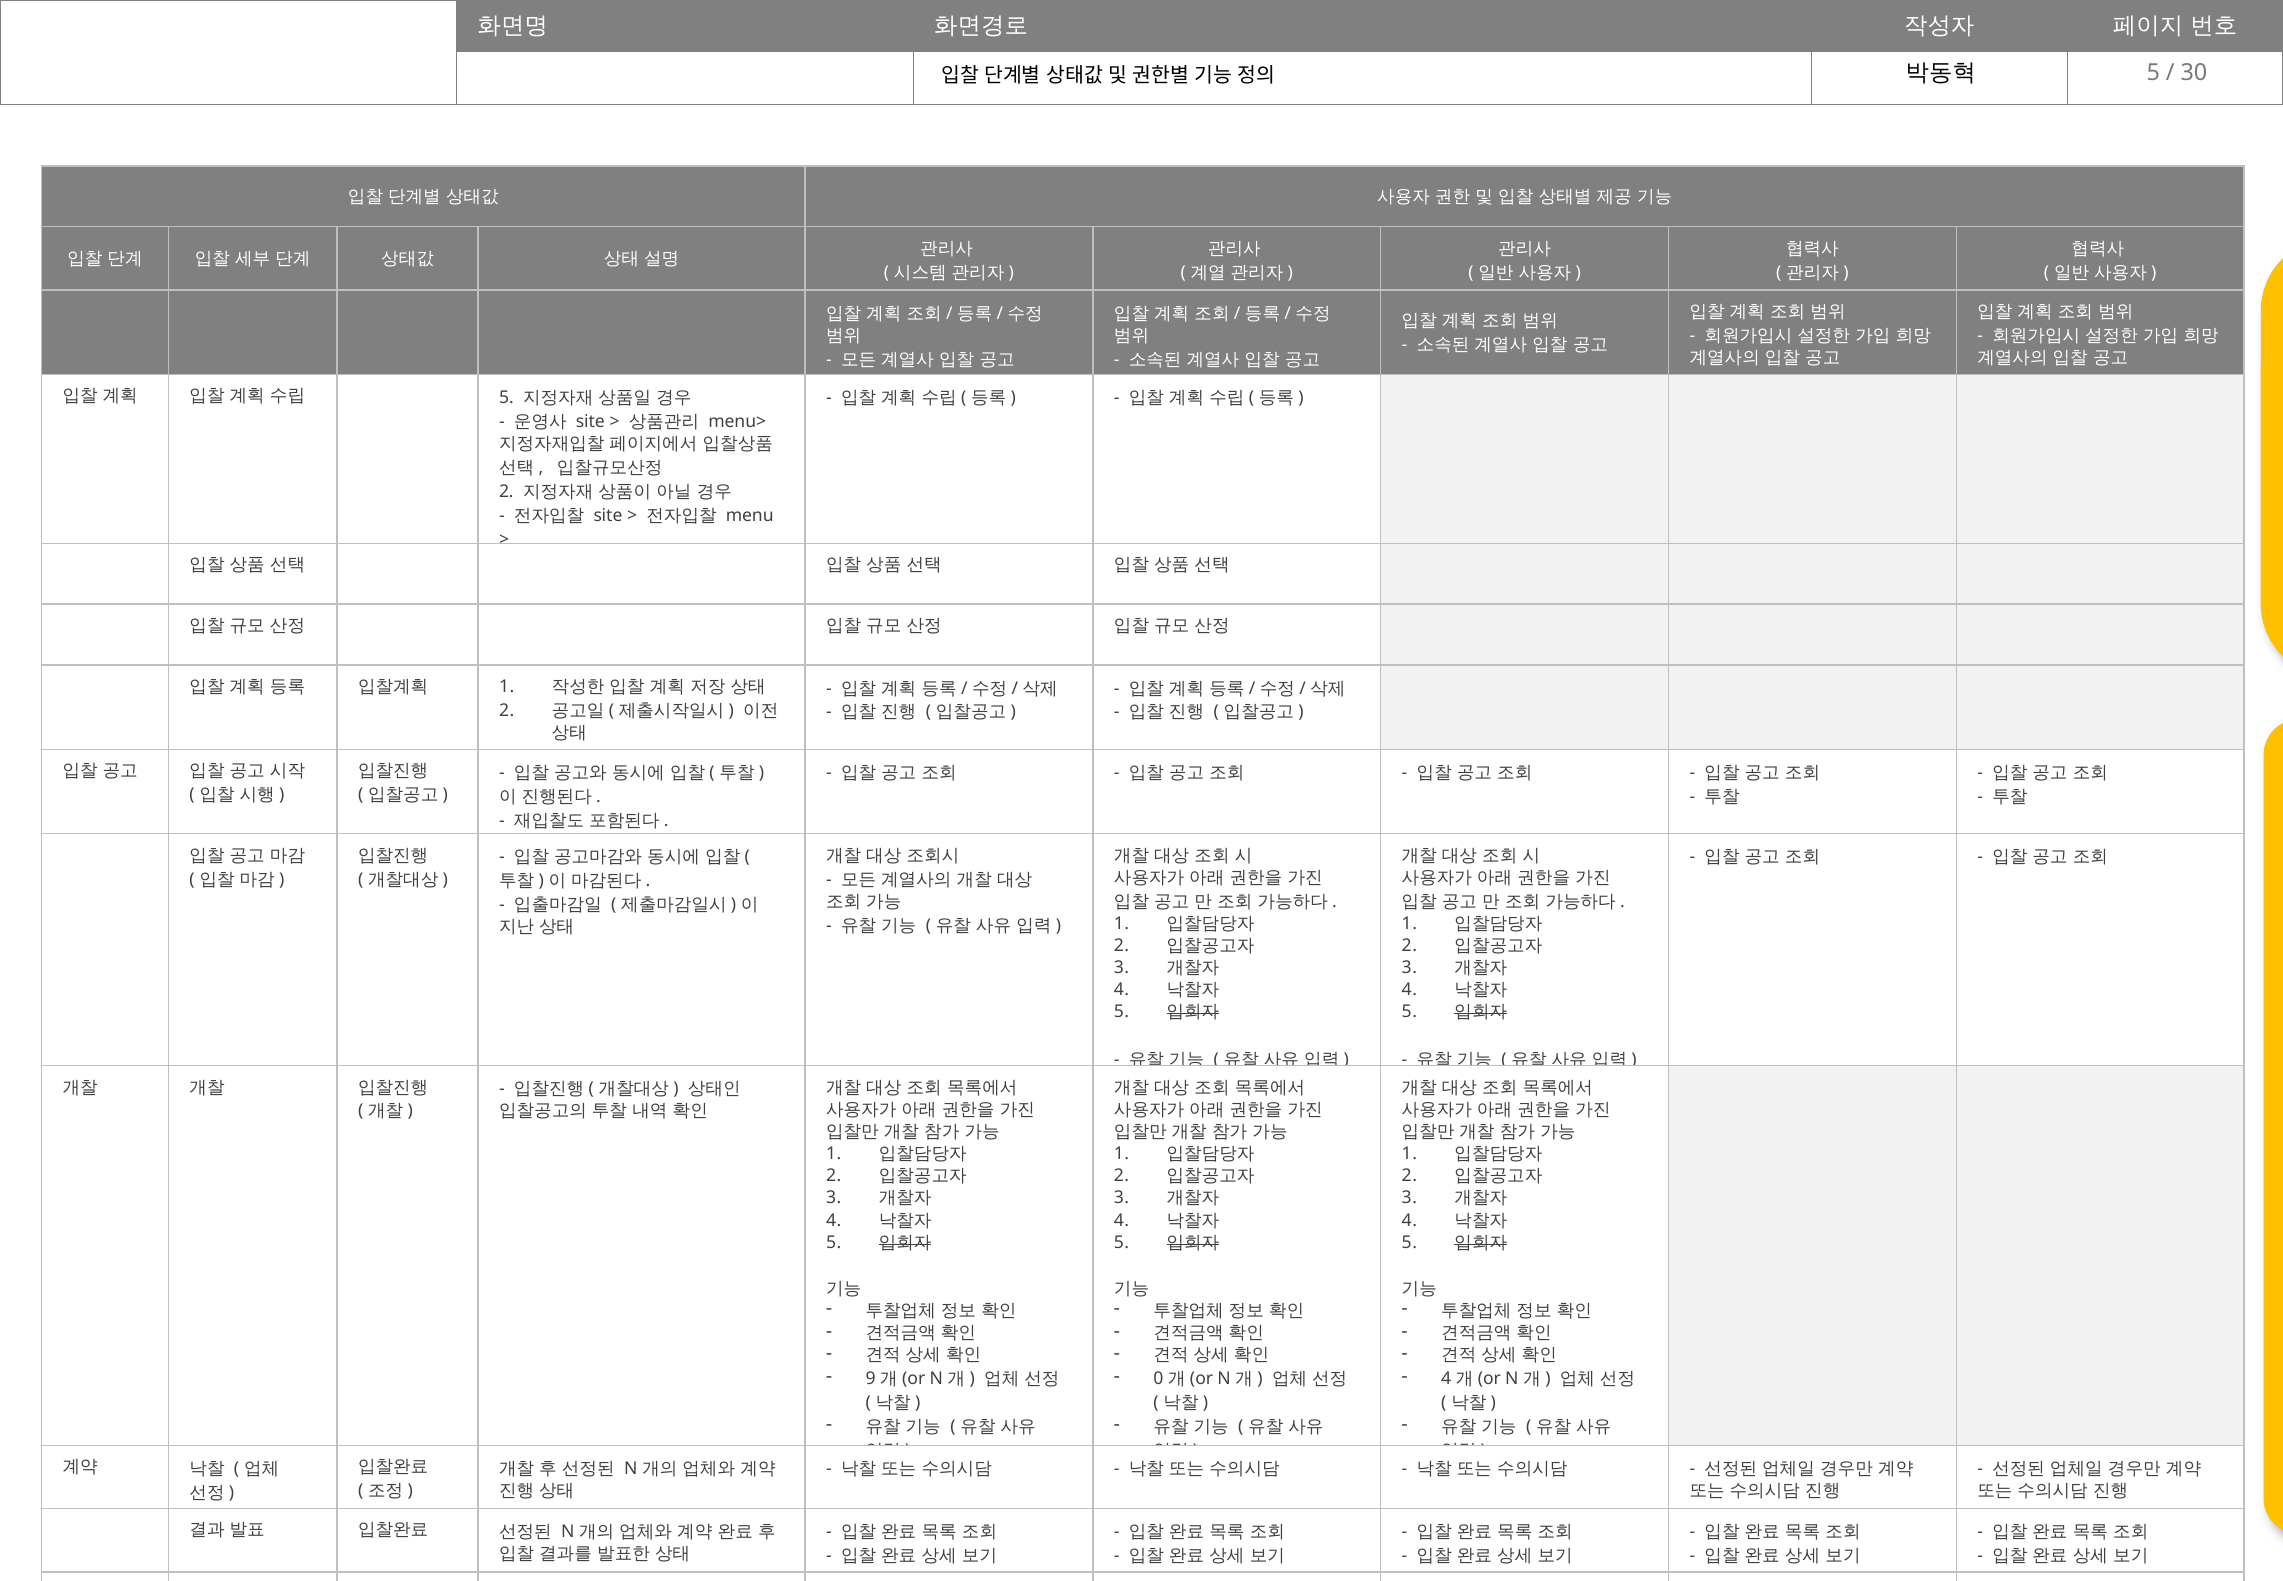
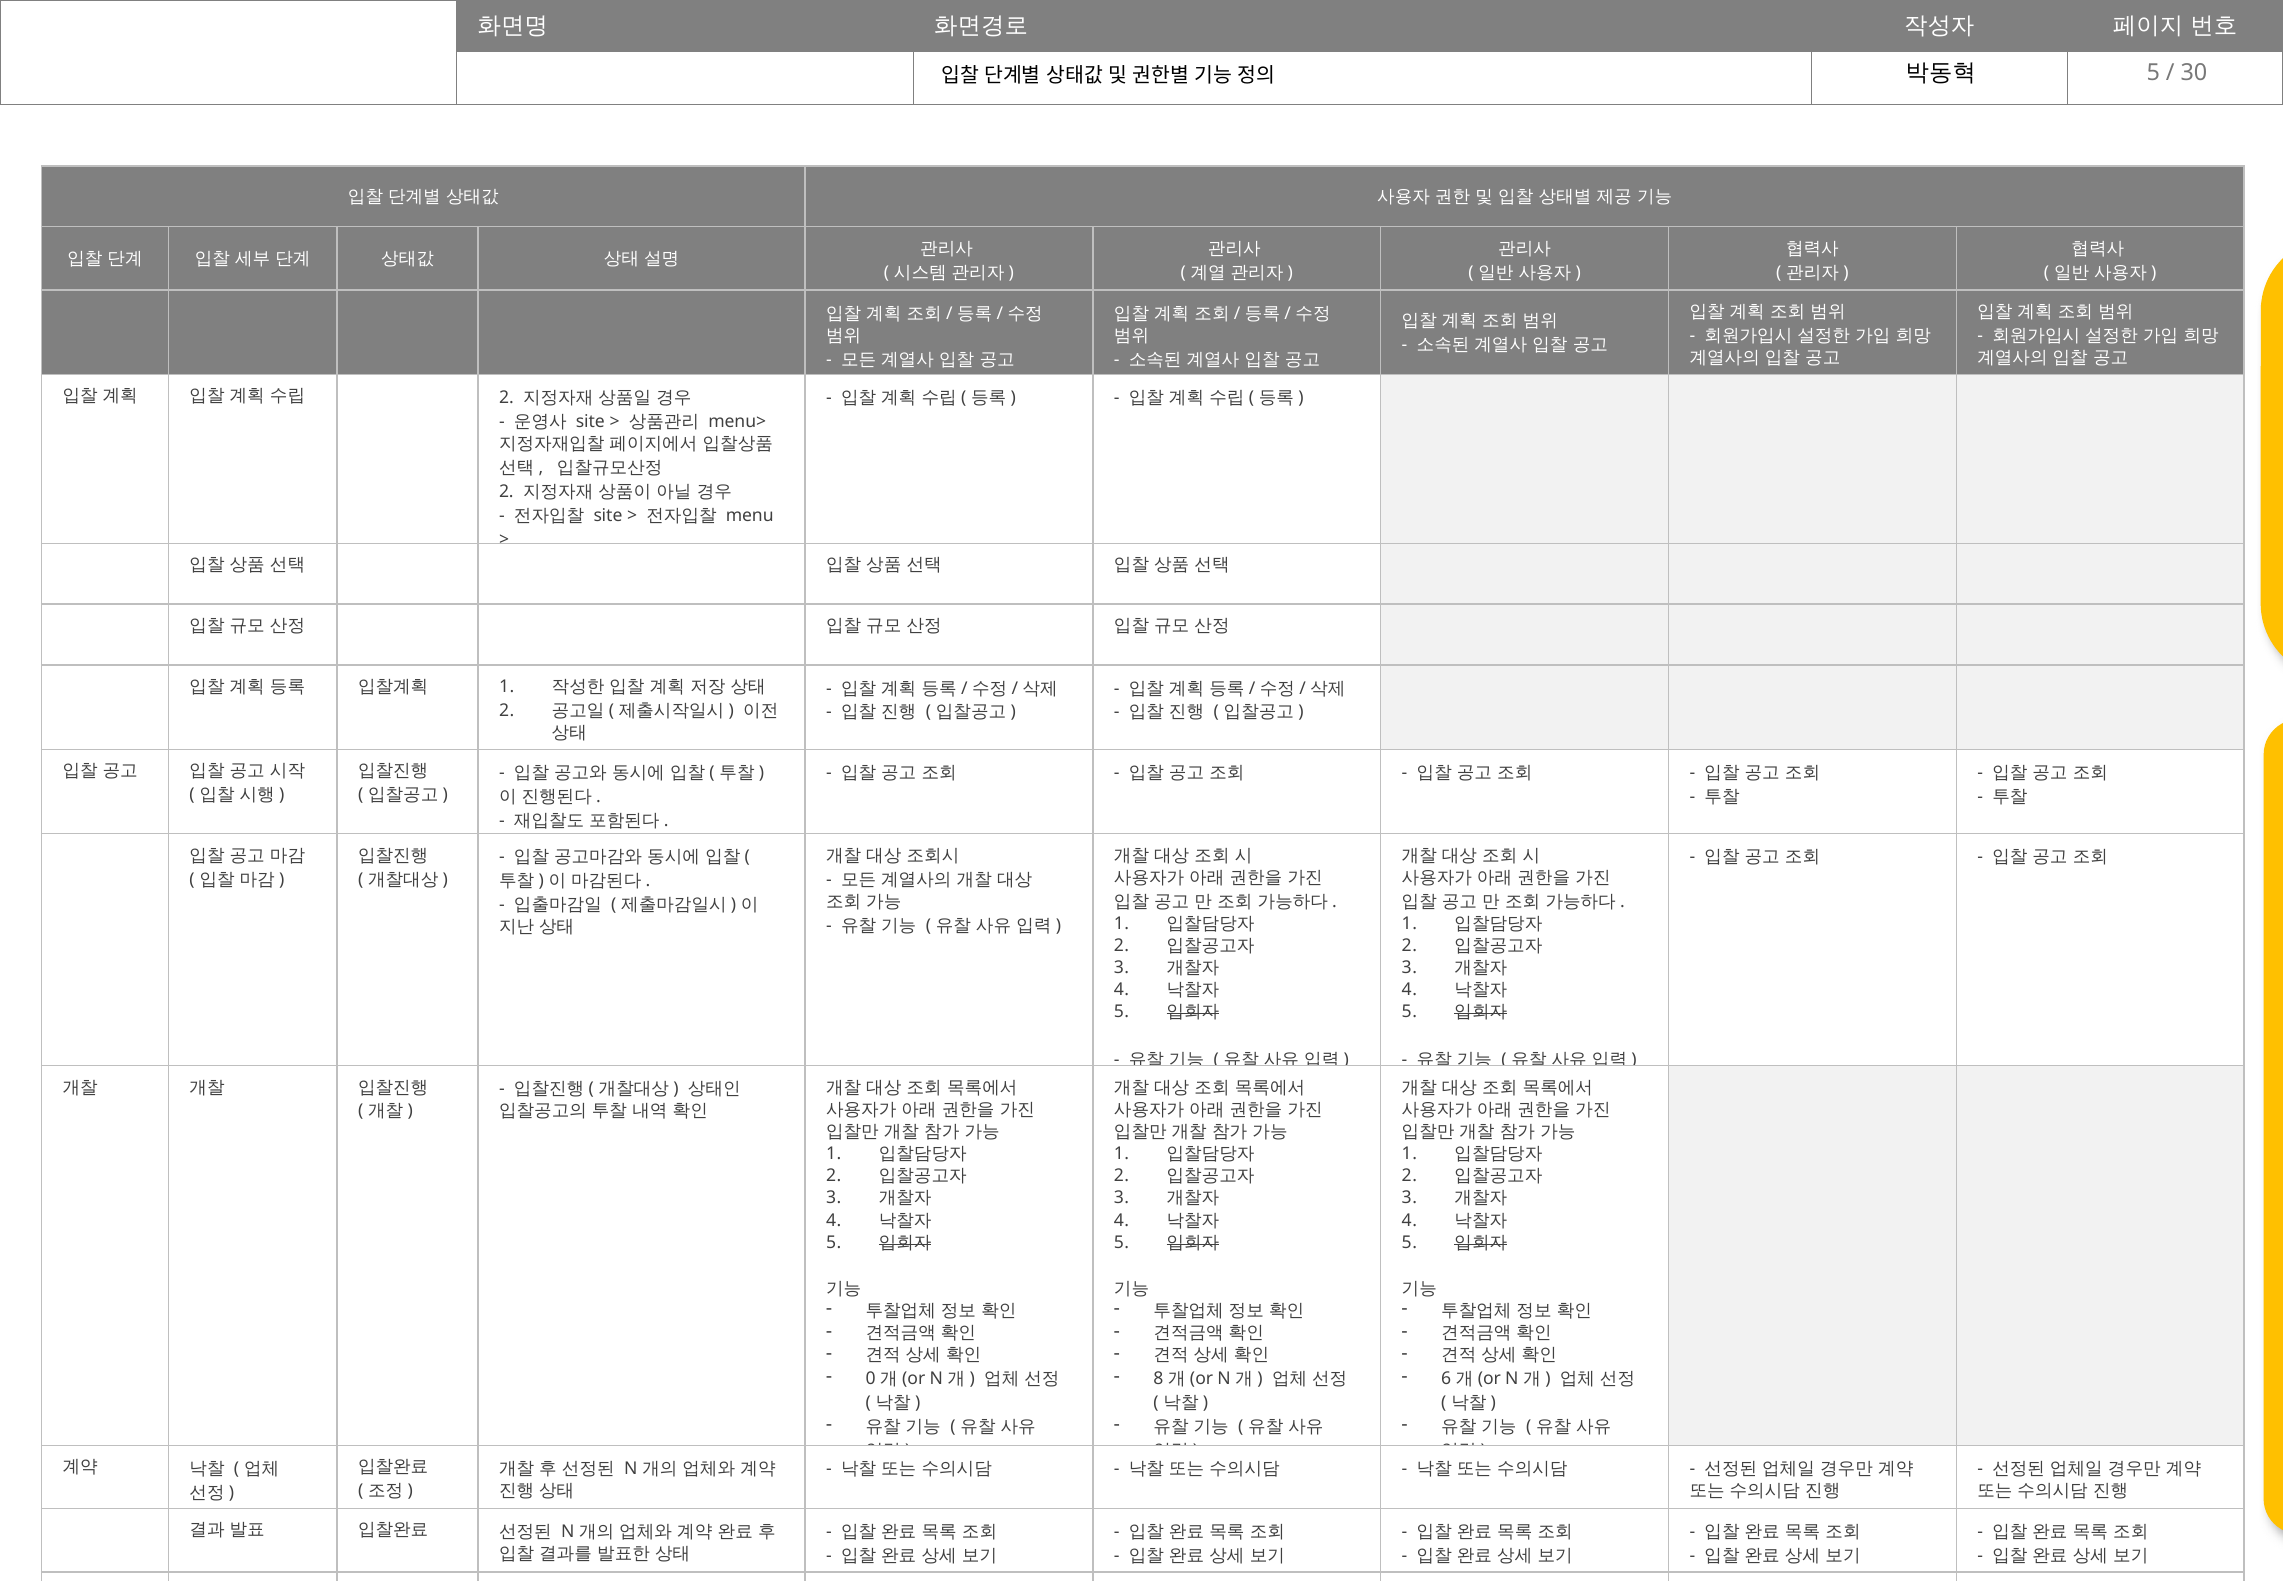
5 at (506, 398): 5 -> 2
9: 9 -> 0
0: 0 -> 8
4 at (1446, 1378): 4 -> 6
